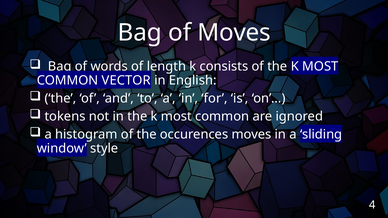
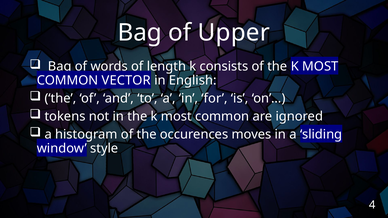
of Moves: Moves -> Upper
